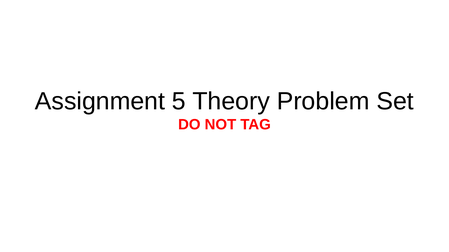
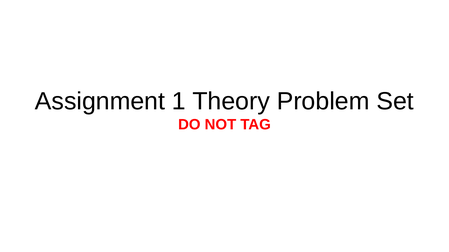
5: 5 -> 1
